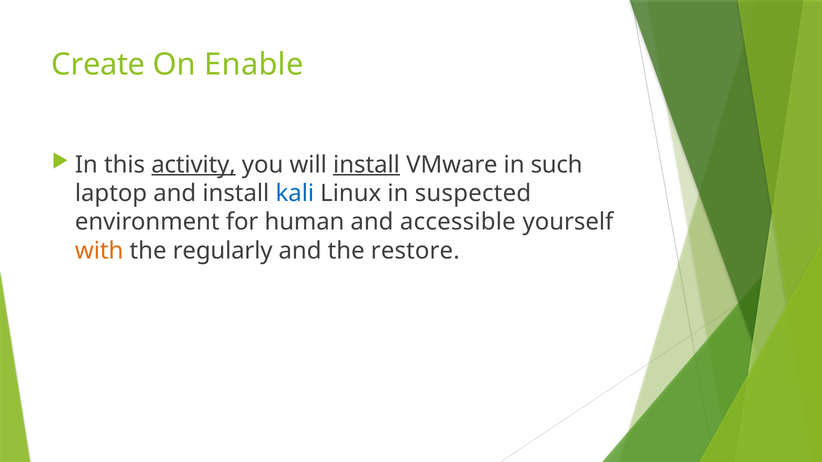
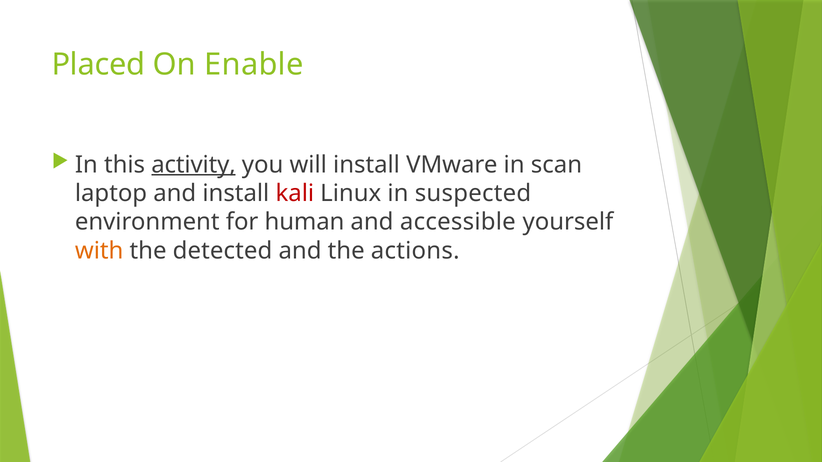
Create: Create -> Placed
install at (367, 165) underline: present -> none
such: such -> scan
kali colour: blue -> red
regularly: regularly -> detected
restore: restore -> actions
